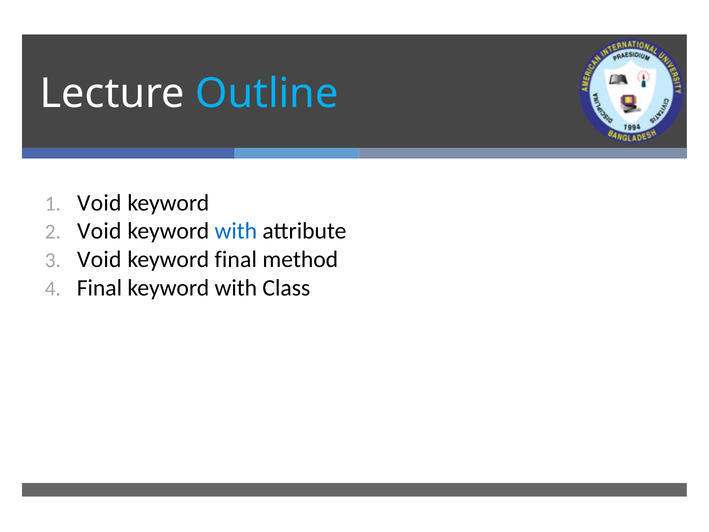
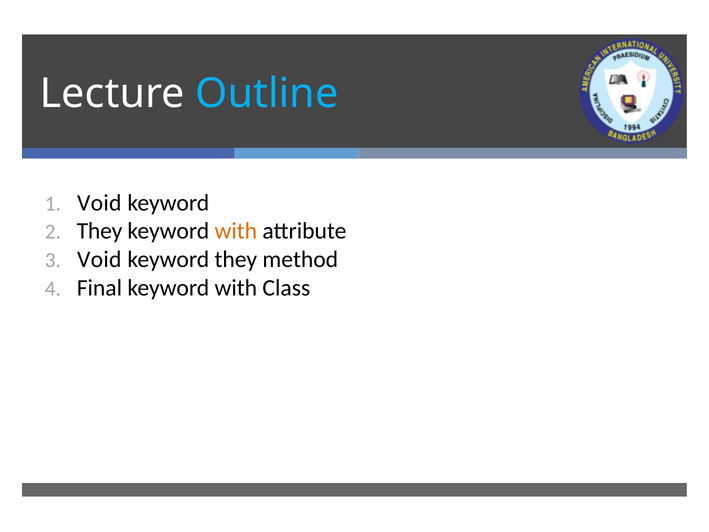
Void at (99, 231): Void -> They
with at (236, 231) colour: blue -> orange
keyword final: final -> they
